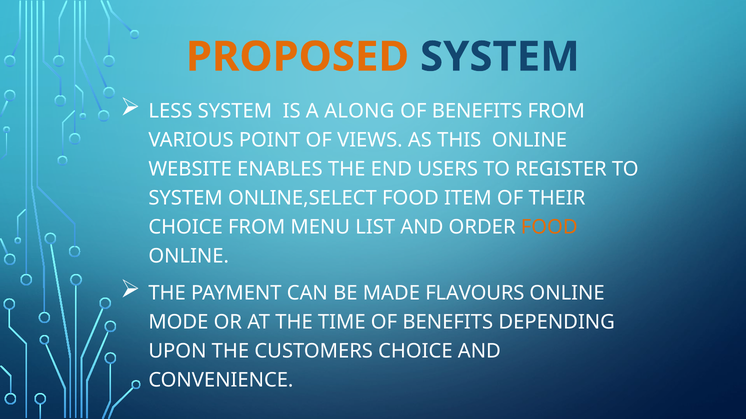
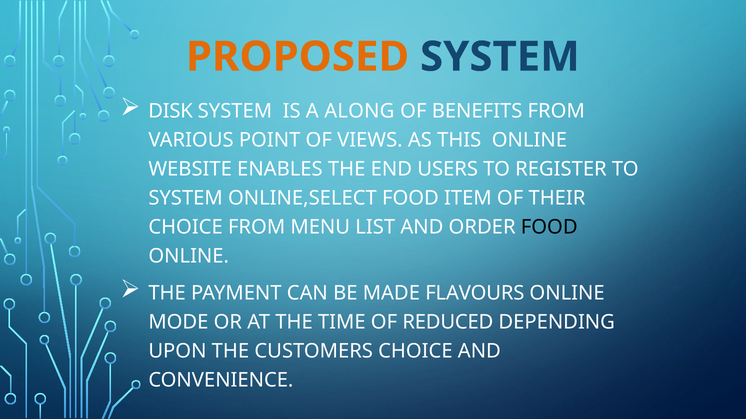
LESS: LESS -> DISK
FOOD at (549, 228) colour: orange -> black
TIME OF BENEFITS: BENEFITS -> REDUCED
